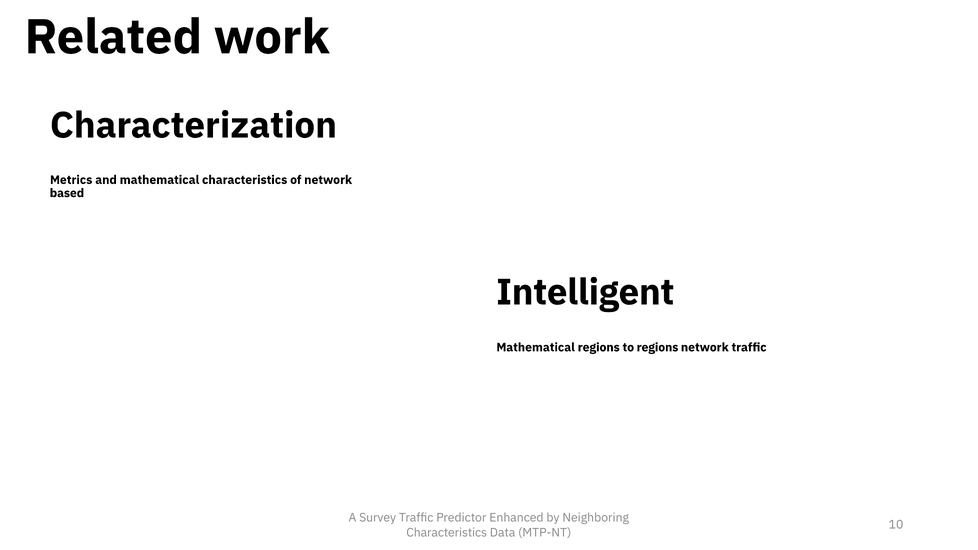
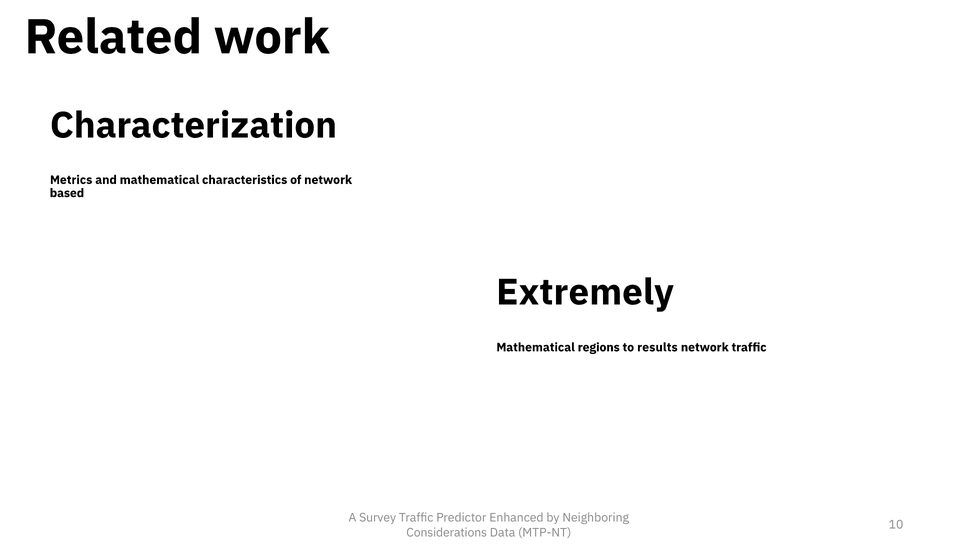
Intelligent: Intelligent -> Extremely
to regions: regions -> results
Characteristics at (447, 533): Characteristics -> Considerations
